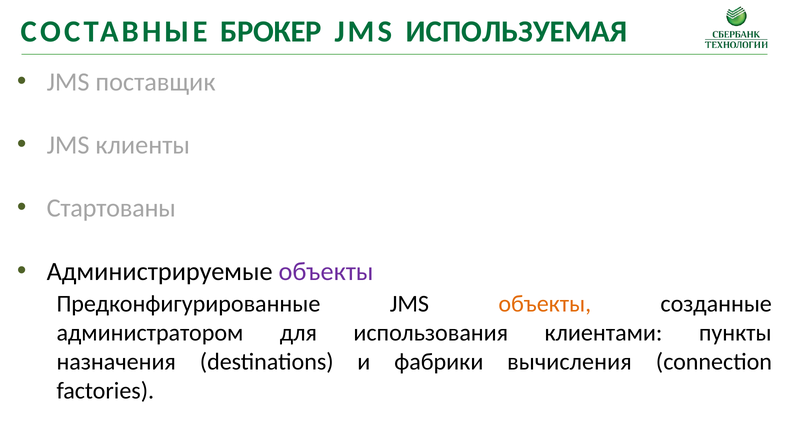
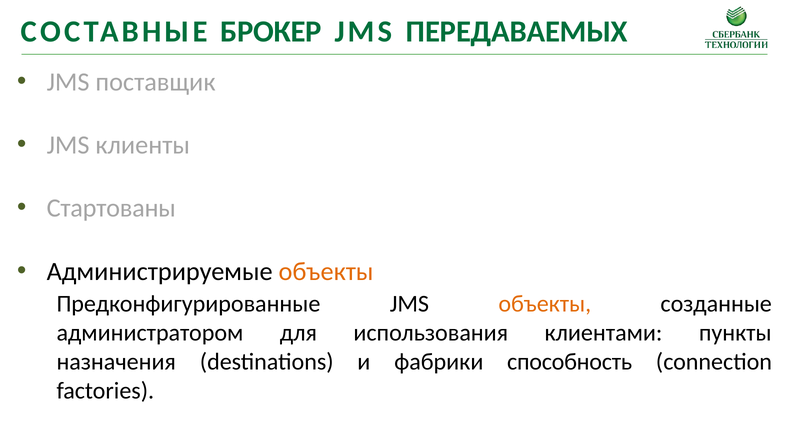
ИСПОЛЬЗУЕМАЯ: ИСПОЛЬЗУЕМАЯ -> ПЕРЕДАВАЕМЫХ
объекты at (326, 271) colour: purple -> orange
вычисления: вычисления -> способность
